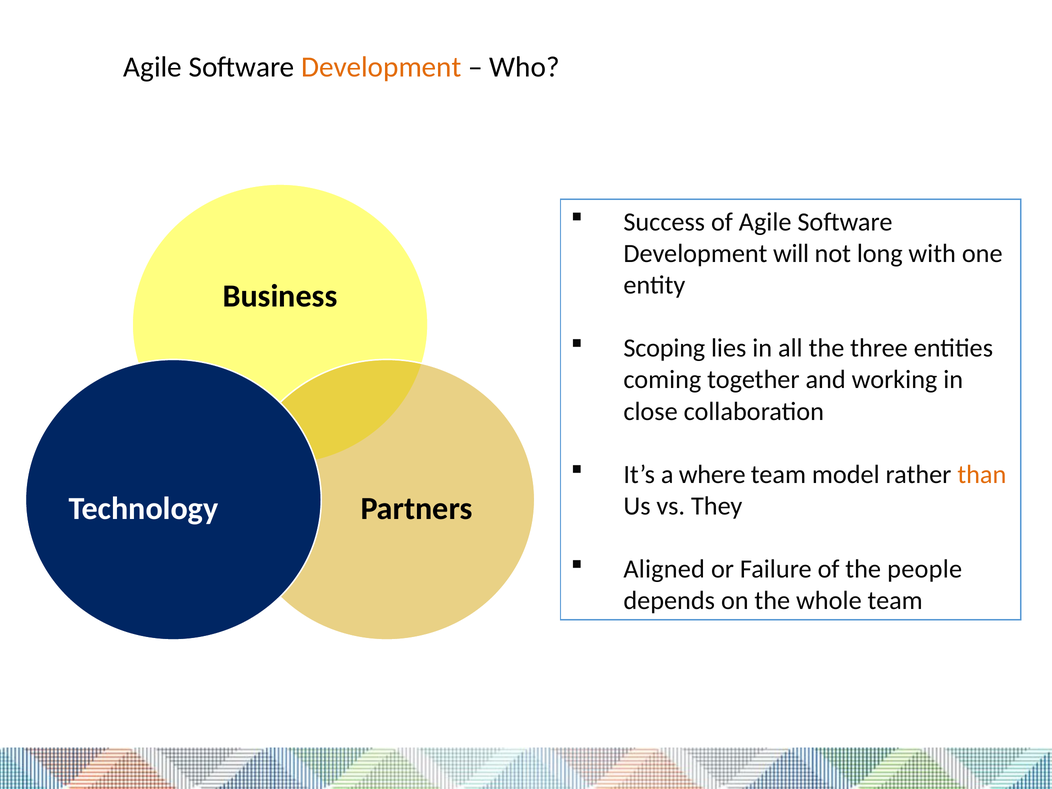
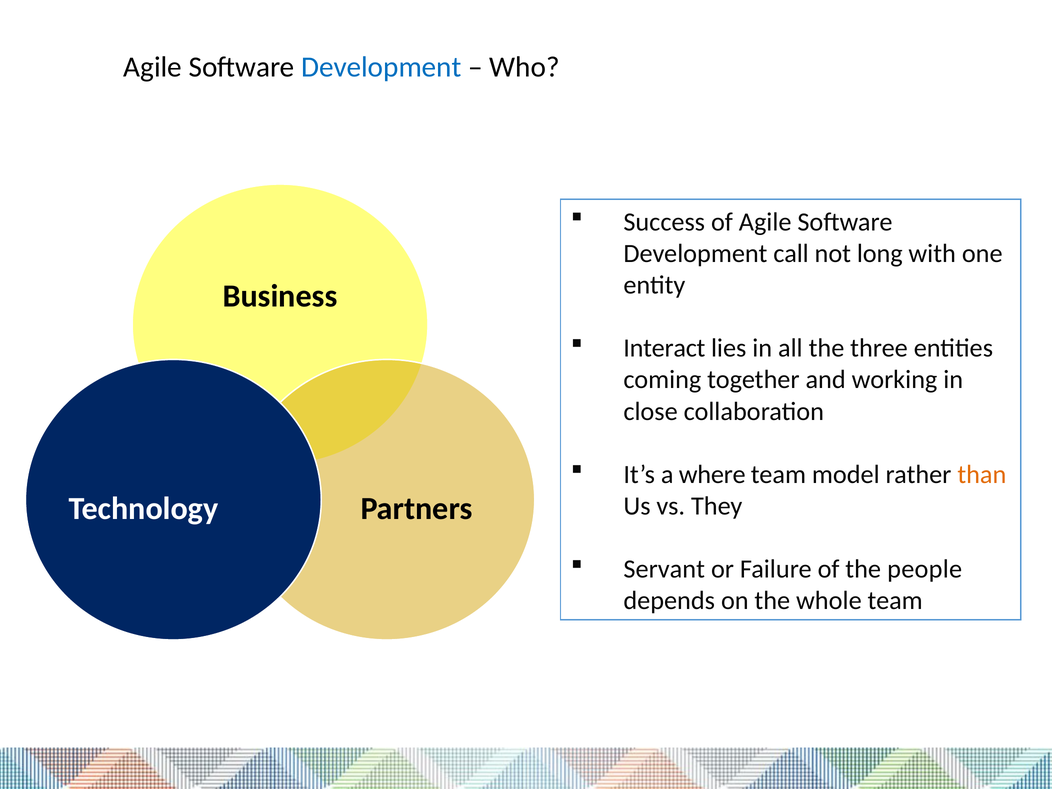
Development at (381, 67) colour: orange -> blue
will: will -> call
Scoping: Scoping -> Interact
Aligned: Aligned -> Servant
